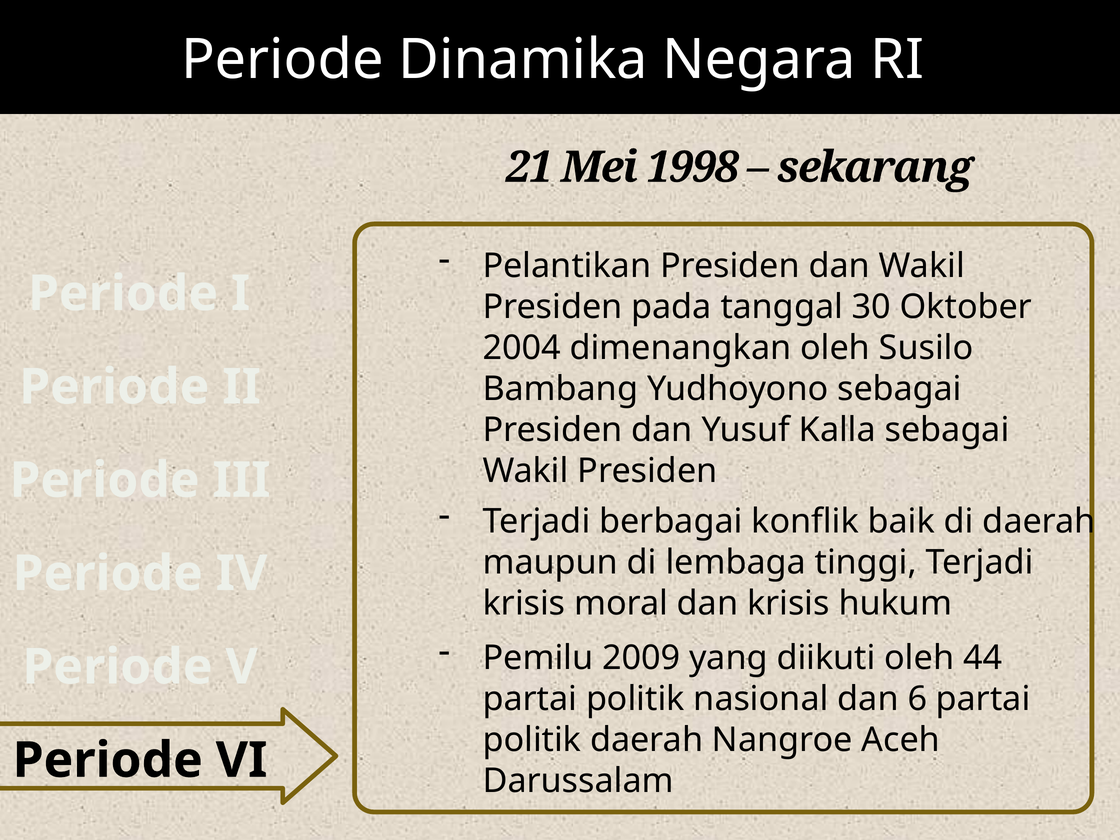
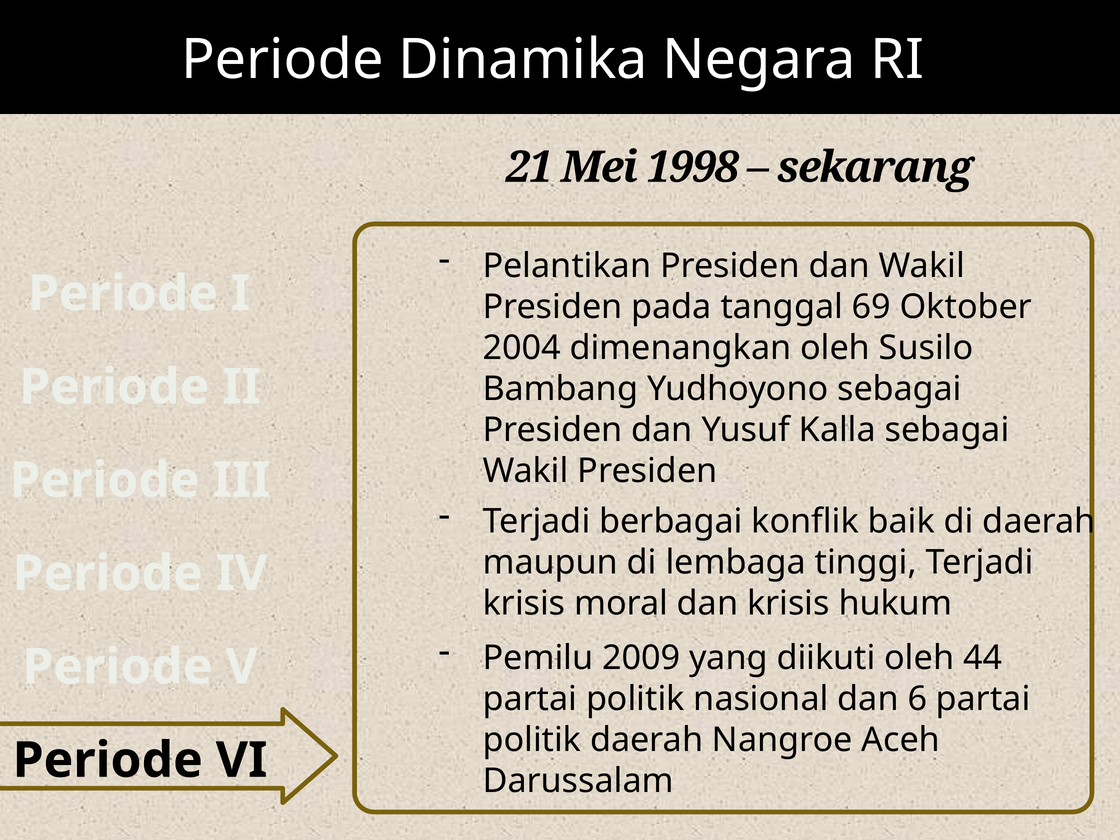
30: 30 -> 69
